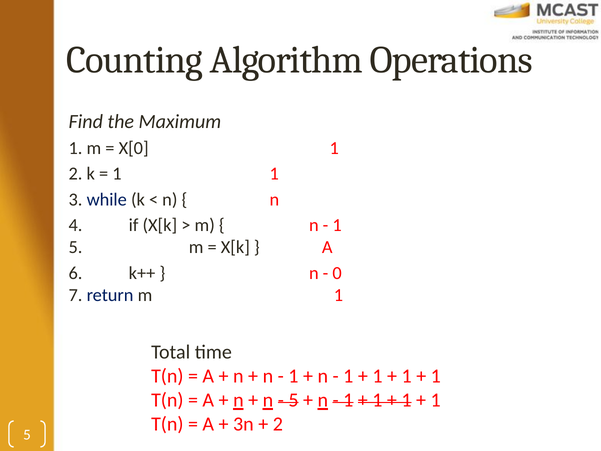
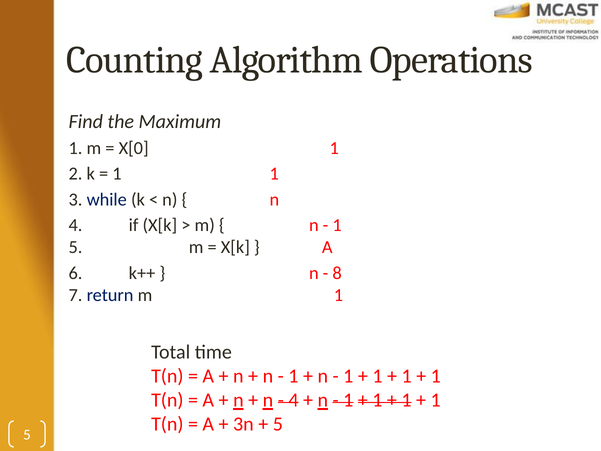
0: 0 -> 8
5 at (293, 400): 5 -> 4
2 at (278, 424): 2 -> 5
